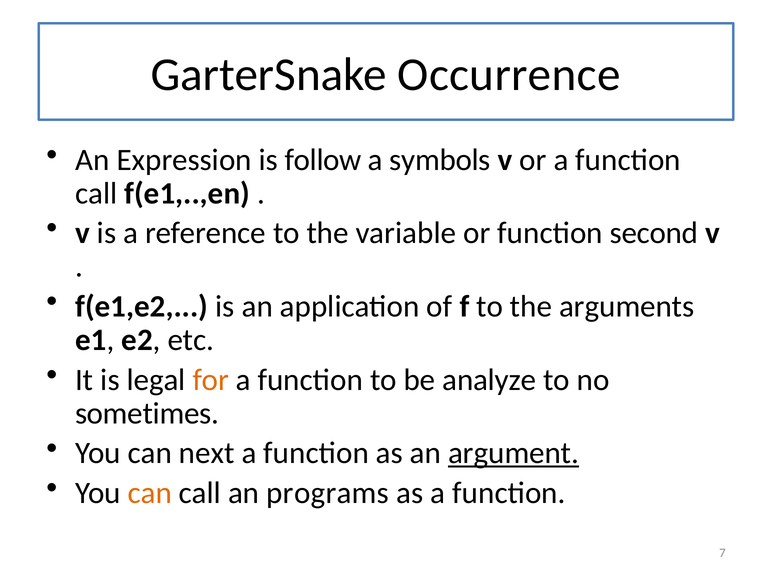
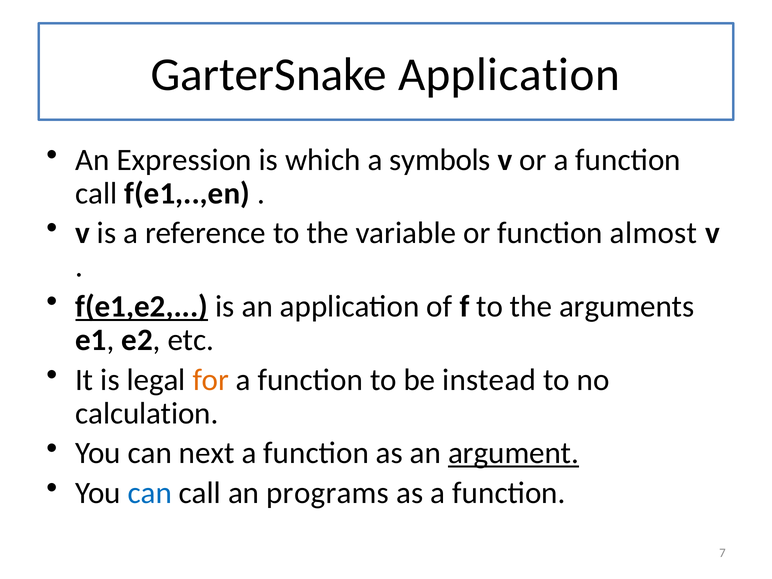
GarterSnake Occurrence: Occurrence -> Application
follow: follow -> which
second: second -> almost
f(e1,e2 underline: none -> present
analyze: analyze -> instead
sometimes: sometimes -> calculation
can at (150, 493) colour: orange -> blue
